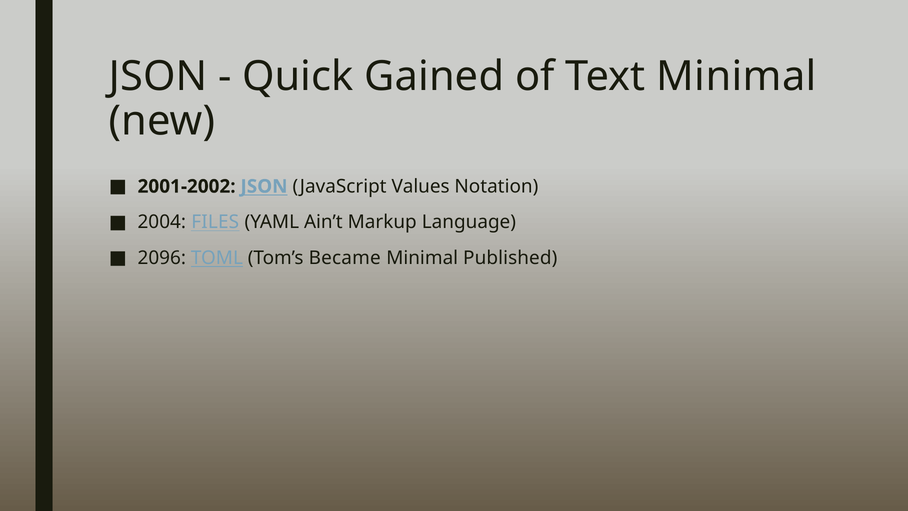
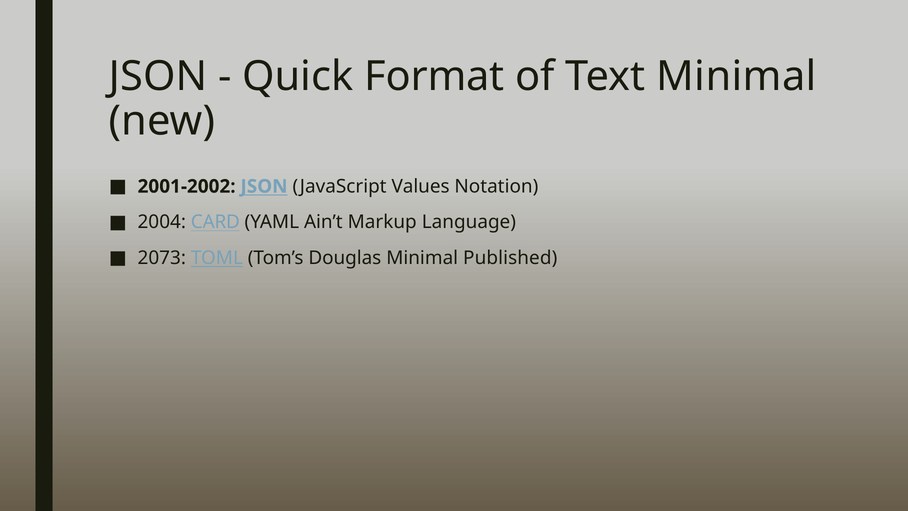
Gained: Gained -> Format
FILES: FILES -> CARD
2096: 2096 -> 2073
Became: Became -> Douglas
